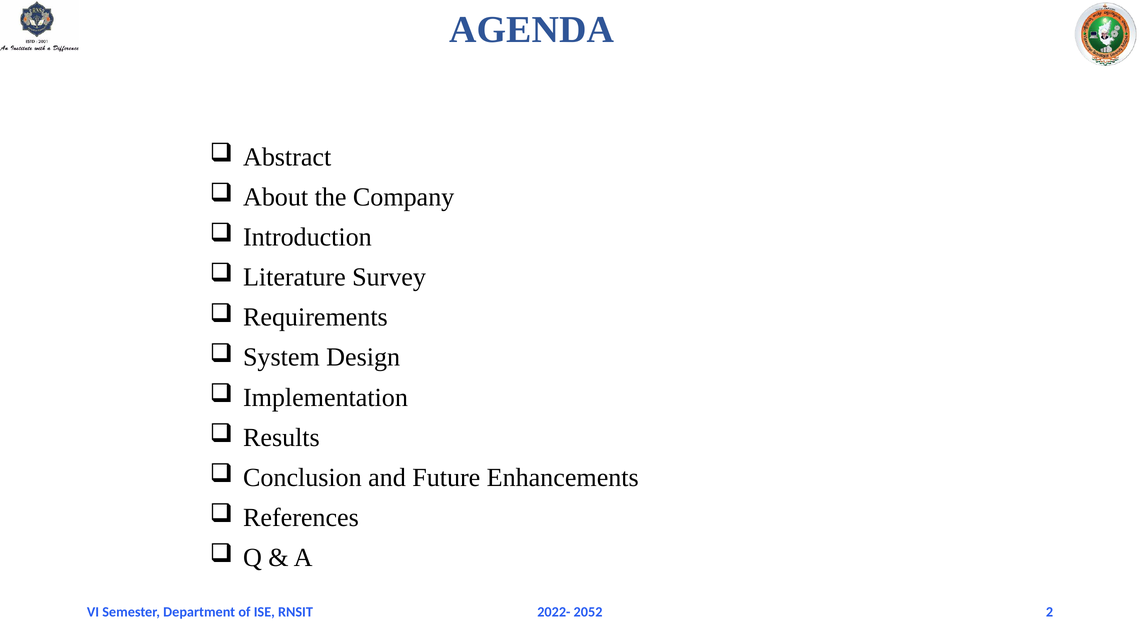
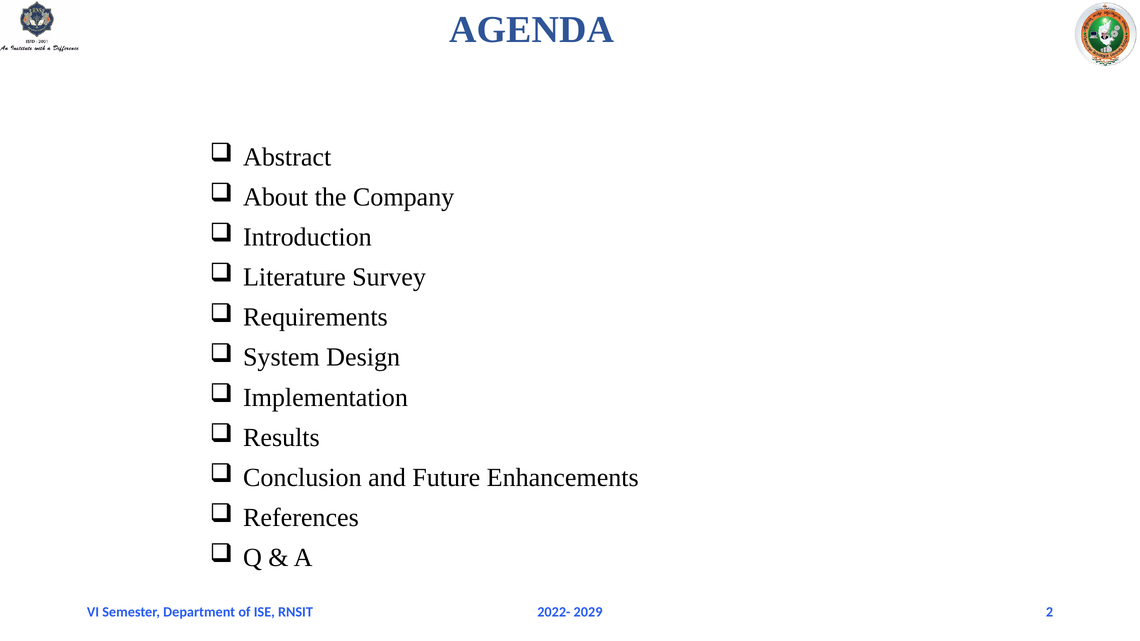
2052: 2052 -> 2029
